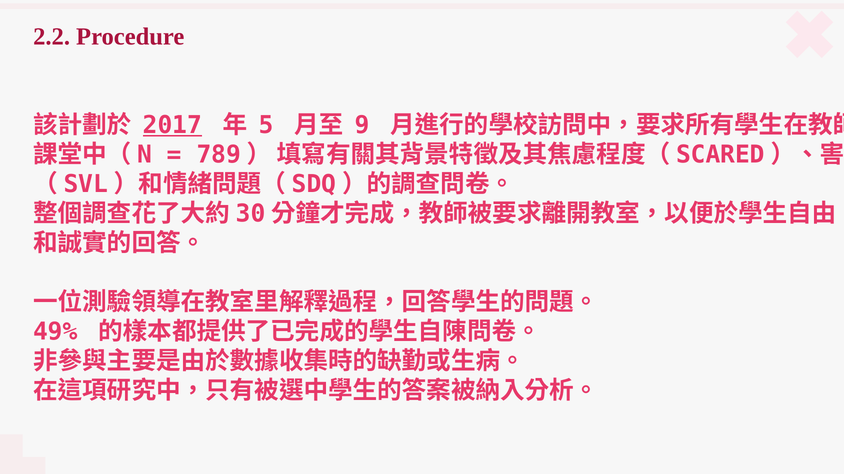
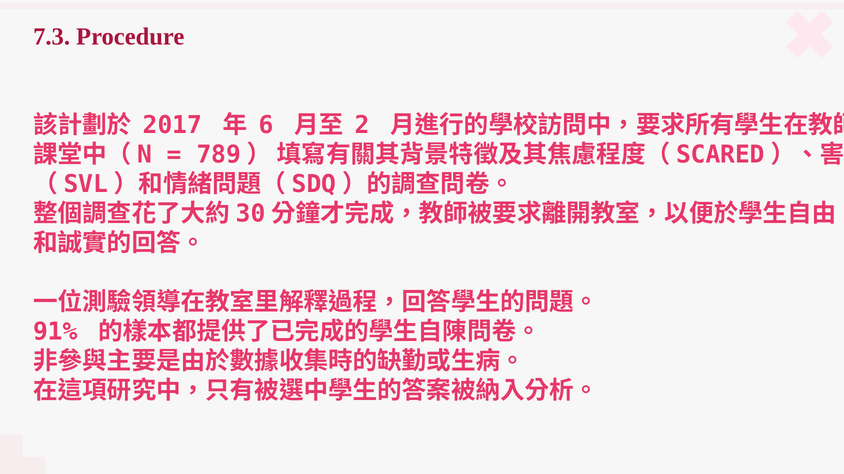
2.2: 2.2 -> 7.3
2017 underline: present -> none
5: 5 -> 6
9: 9 -> 2
49%: 49% -> 91%
